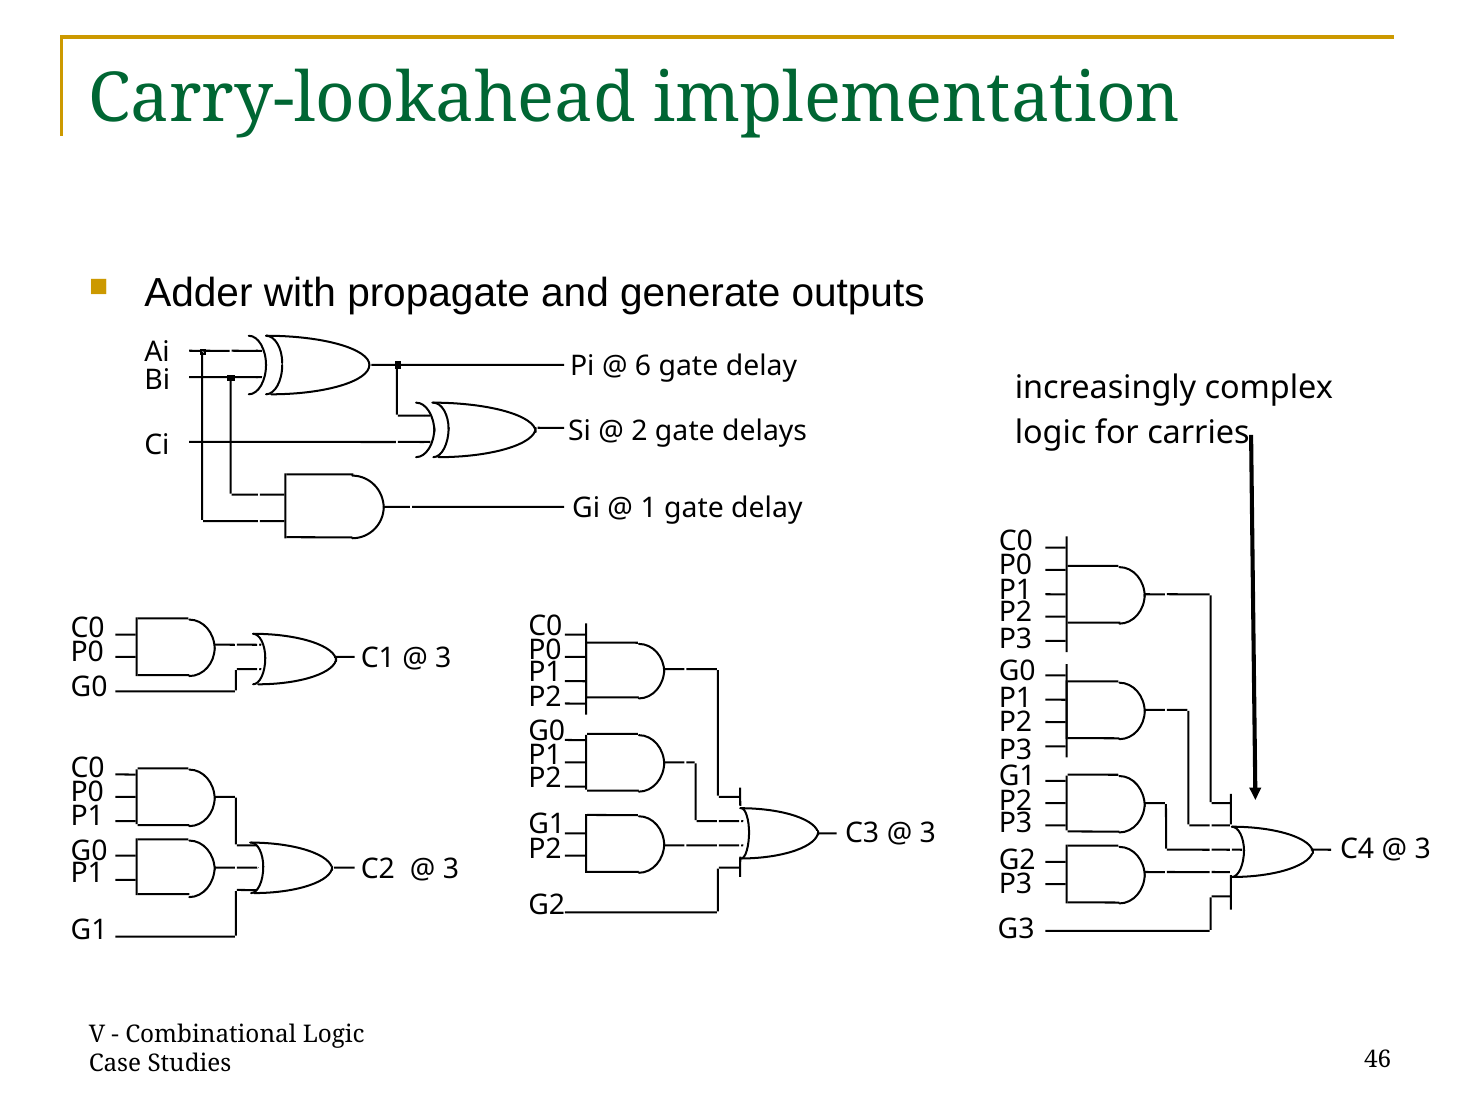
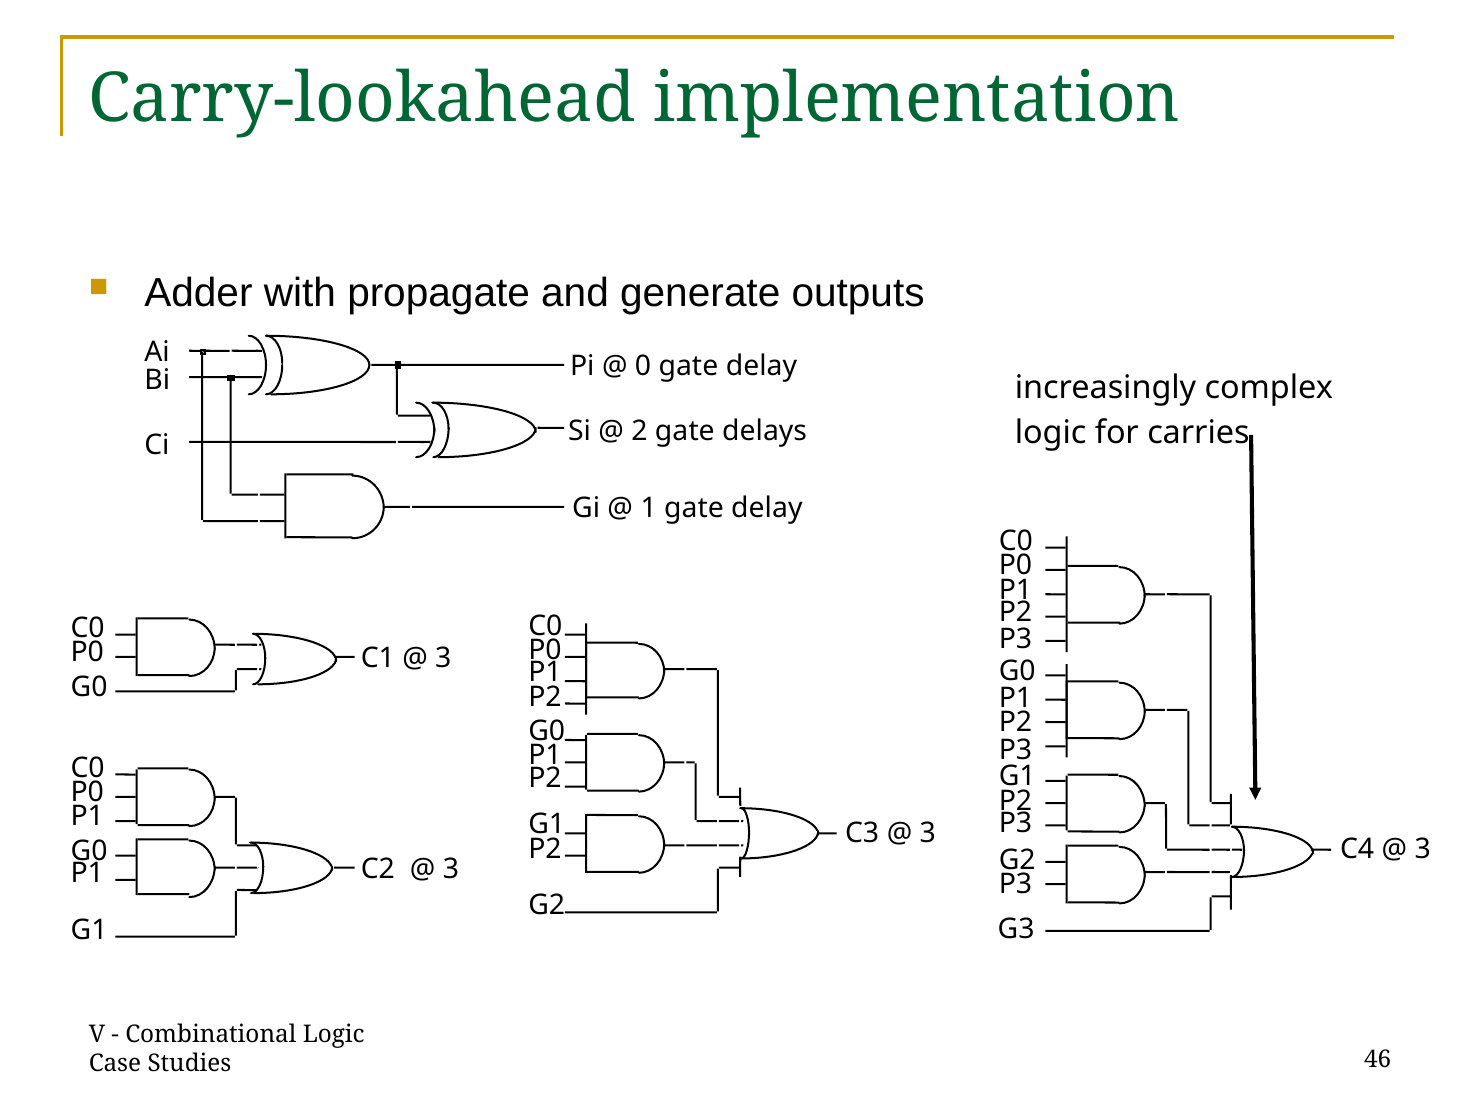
6: 6 -> 0
